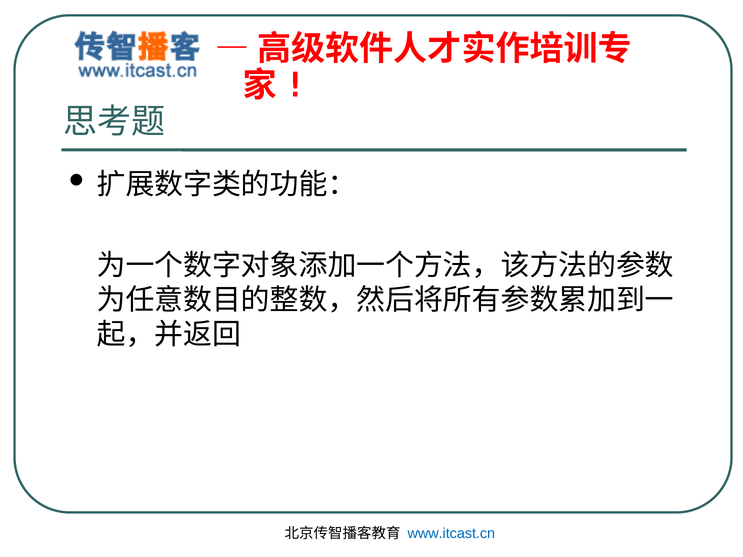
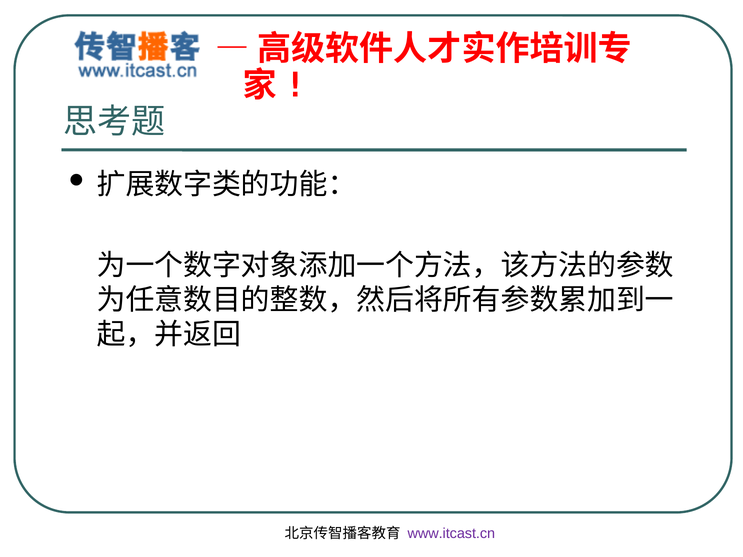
www.itcast.cn colour: blue -> purple
